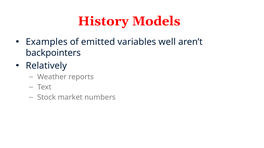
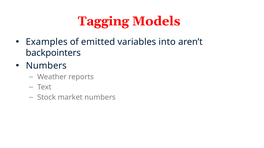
History: History -> Tagging
well: well -> into
Relatively at (46, 66): Relatively -> Numbers
